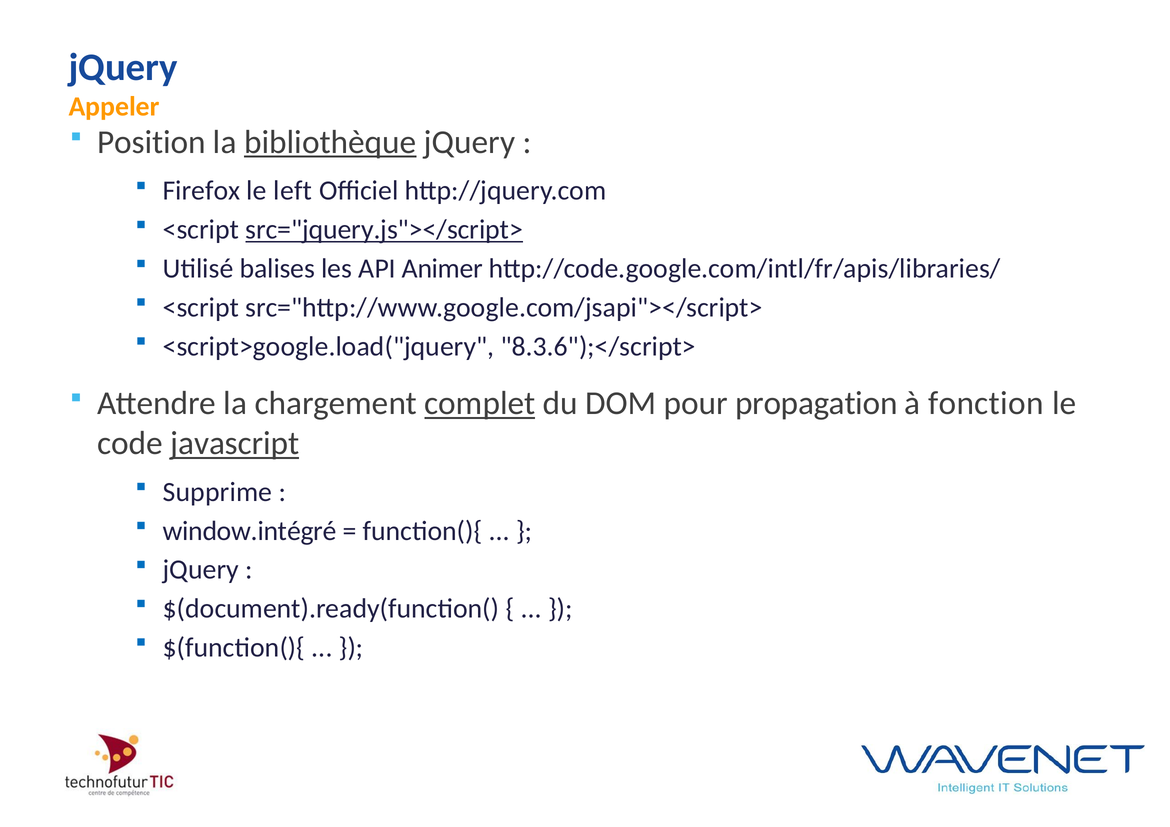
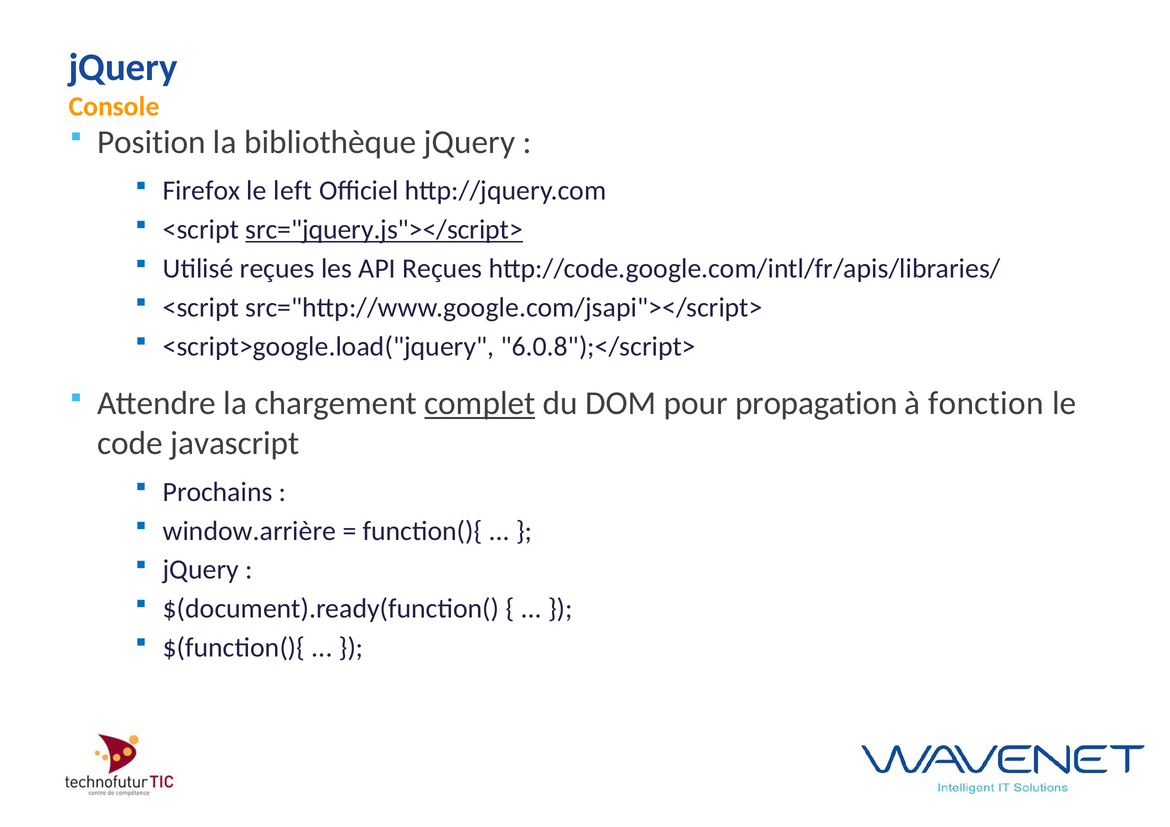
Appeler: Appeler -> Console
bibliothèque underline: present -> none
Utilisé balises: balises -> reçues
API Animer: Animer -> Reçues
8.3.6");</script>: 8.3.6");</script> -> 6.0.8");</script>
javascript underline: present -> none
Supprime: Supprime -> Prochains
window.intégré: window.intégré -> window.arrière
